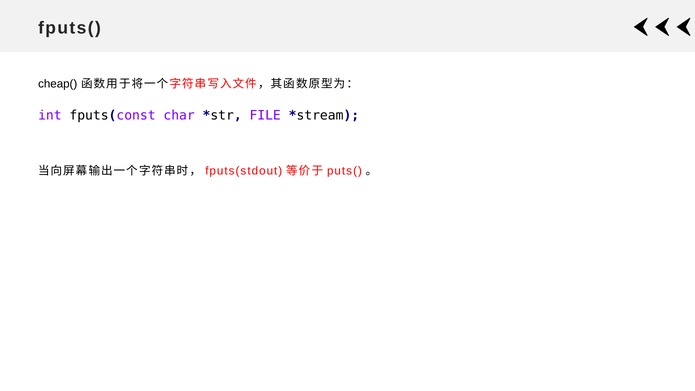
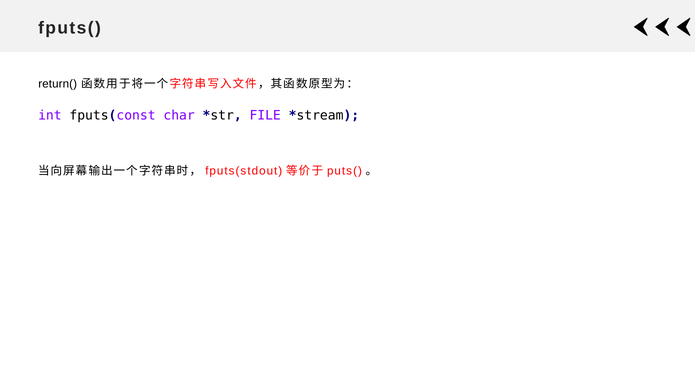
cheap(: cheap( -> return(
